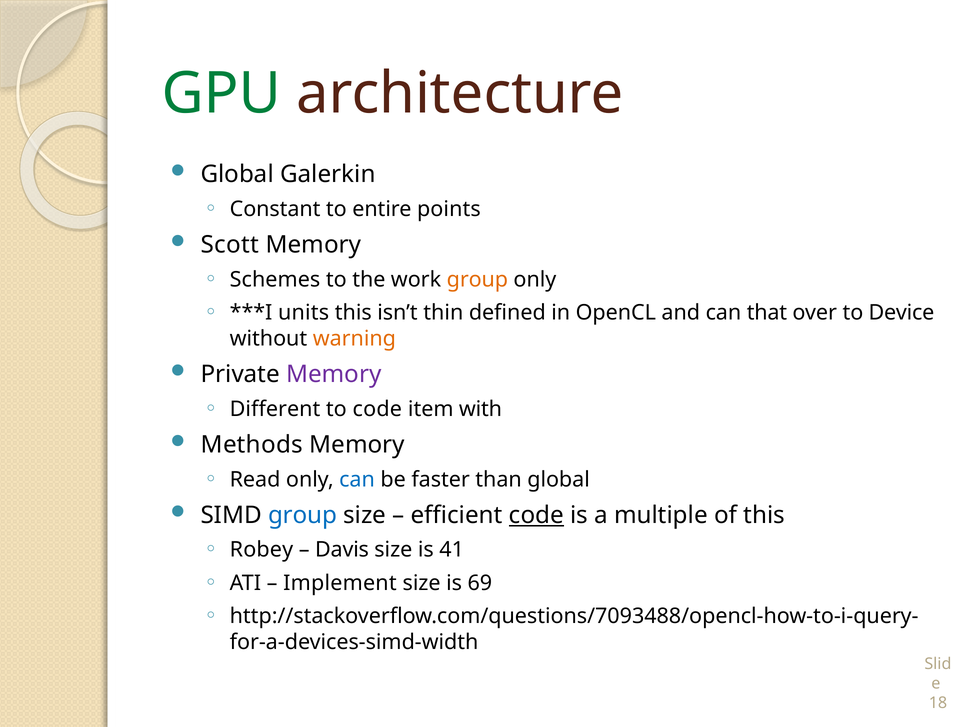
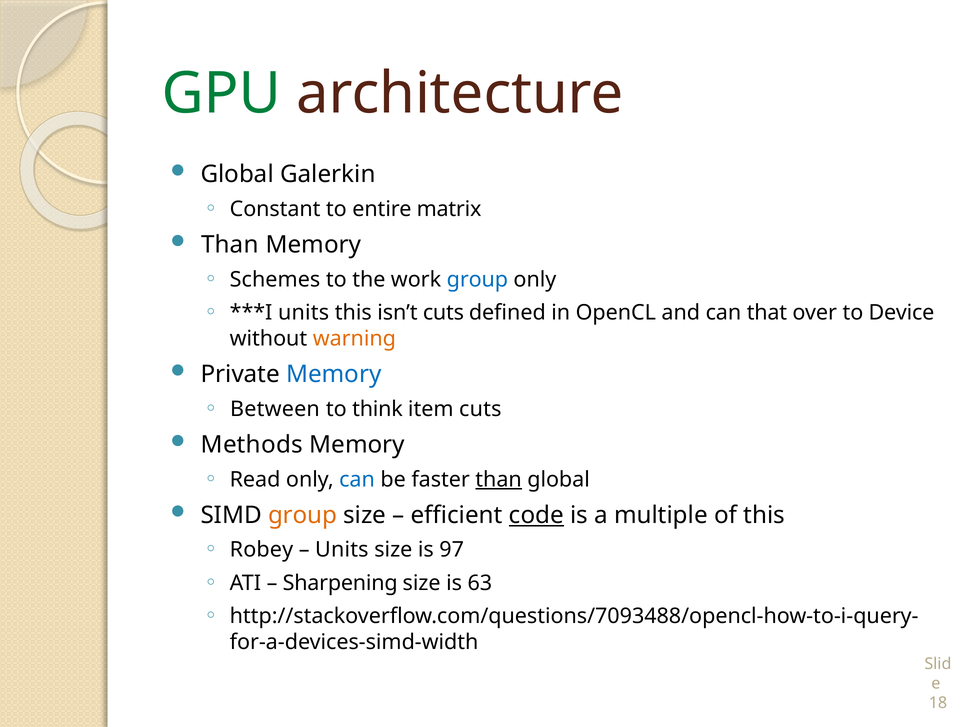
points: points -> matrix
Scott at (230, 245): Scott -> Than
group at (477, 280) colour: orange -> blue
isn’t thin: thin -> cuts
Memory at (334, 375) colour: purple -> blue
Different: Different -> Between
to code: code -> think
item with: with -> cuts
than at (499, 480) underline: none -> present
group at (303, 516) colour: blue -> orange
Davis at (342, 550): Davis -> Units
41: 41 -> 97
Implement: Implement -> Sharpening
69: 69 -> 63
